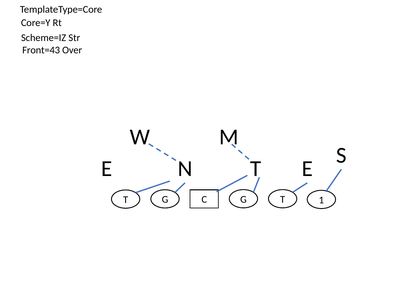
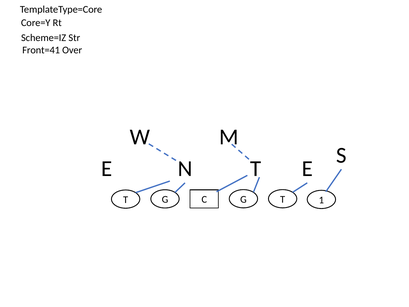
Front=43: Front=43 -> Front=41
